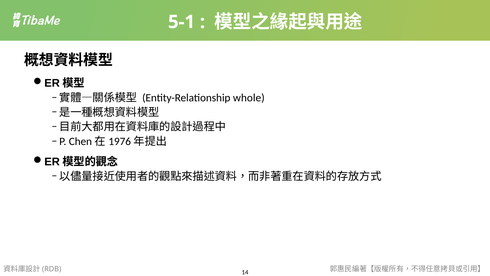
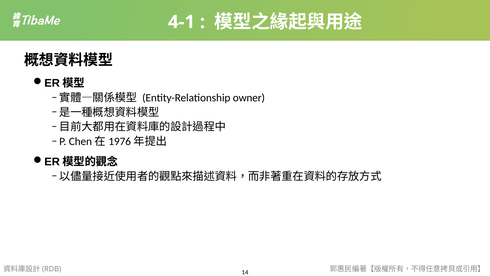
5-1: 5-1 -> 4-1
whole: whole -> owner
